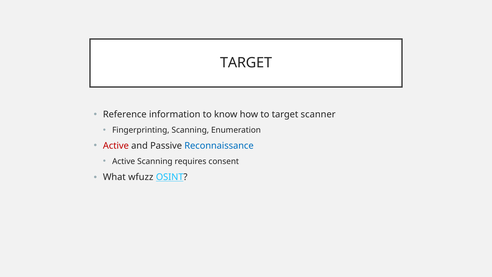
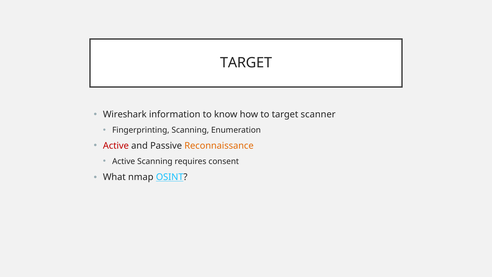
Reference: Reference -> Wireshark
Reconnaissance colour: blue -> orange
wfuzz: wfuzz -> nmap
